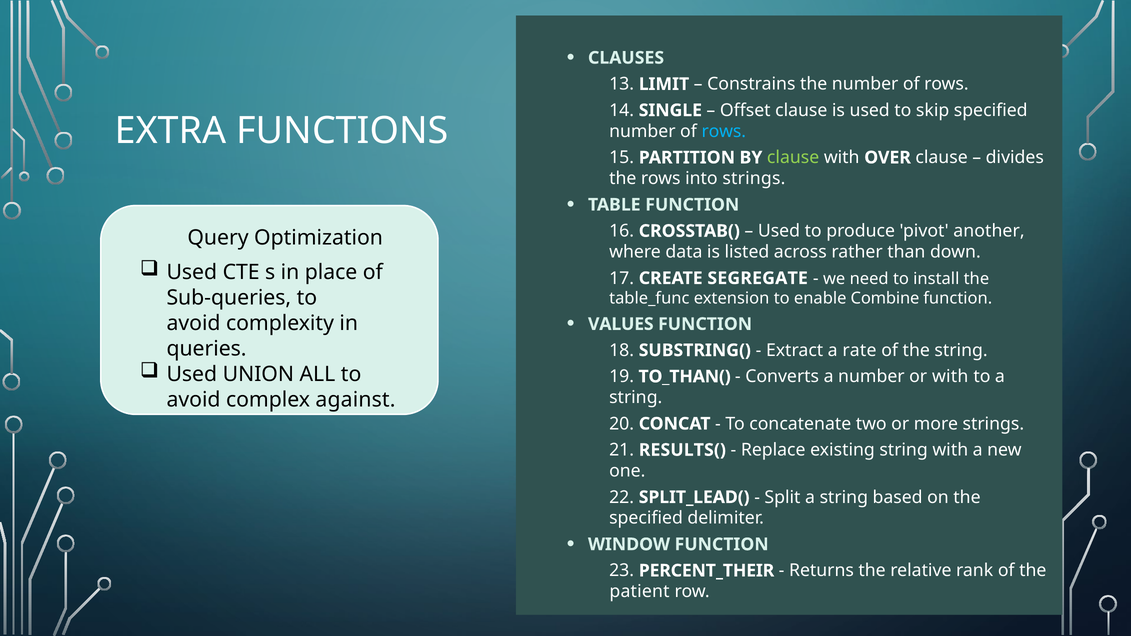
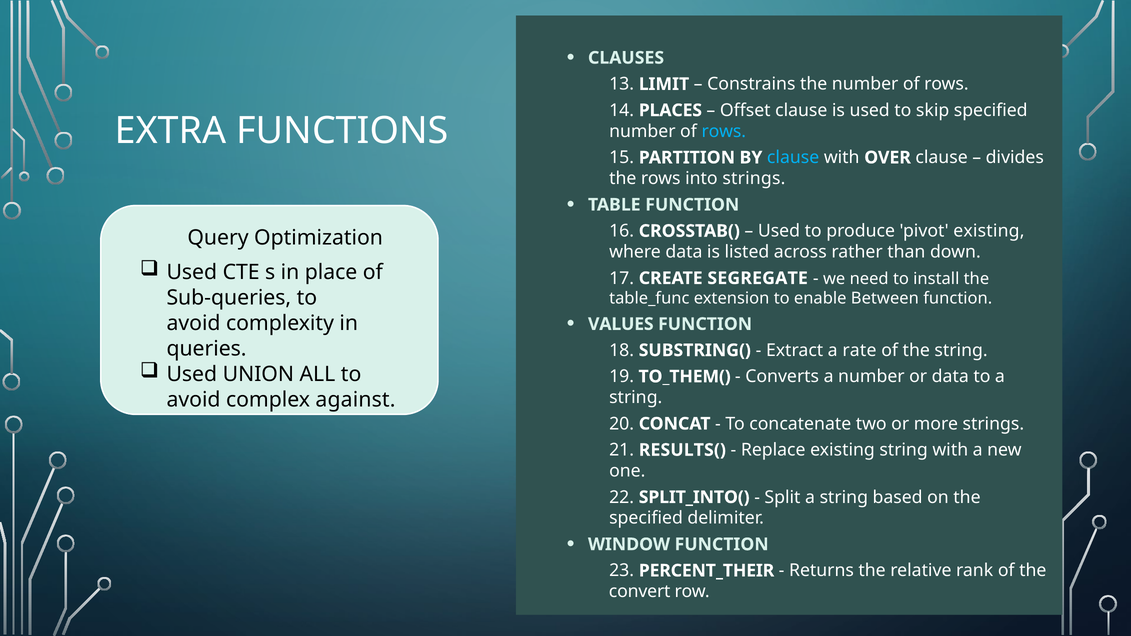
SINGLE: SINGLE -> PLACES
clause at (793, 158) colour: light green -> light blue
pivot another: another -> existing
Combine: Combine -> Between
TO_THAN(: TO_THAN( -> TO_THEM(
or with: with -> data
SPLIT_LEAD(: SPLIT_LEAD( -> SPLIT_INTO(
patient: patient -> convert
